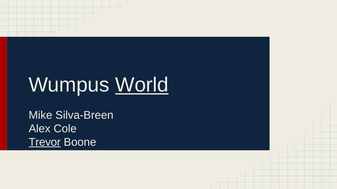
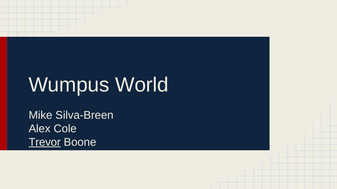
World underline: present -> none
